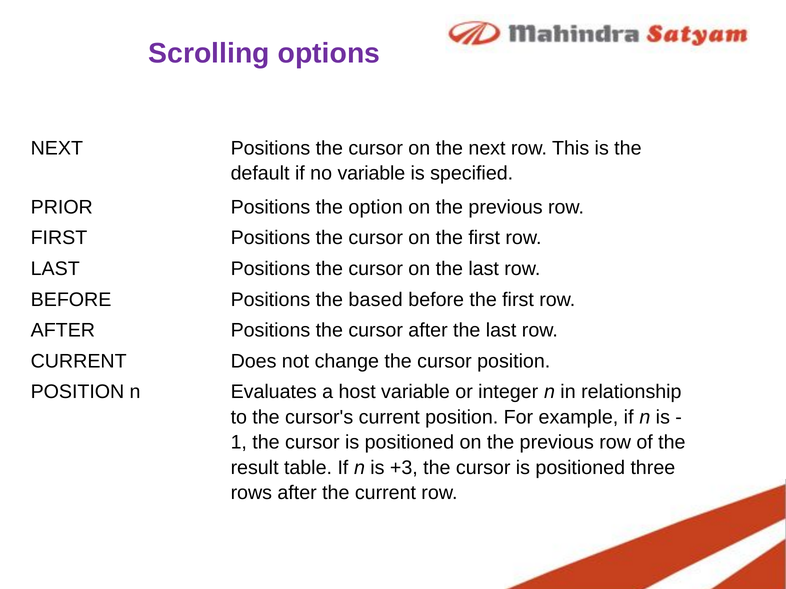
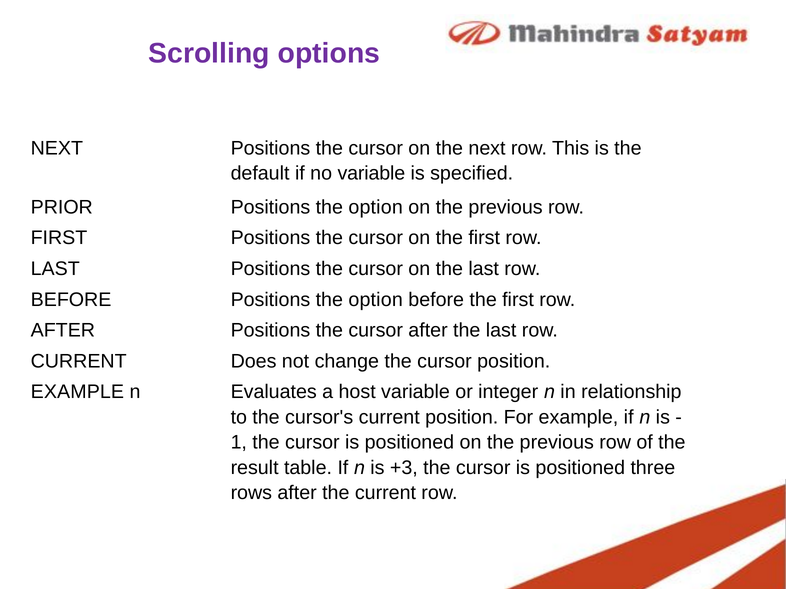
BEFORE Positions the based: based -> option
POSITION at (77, 392): POSITION -> EXAMPLE
